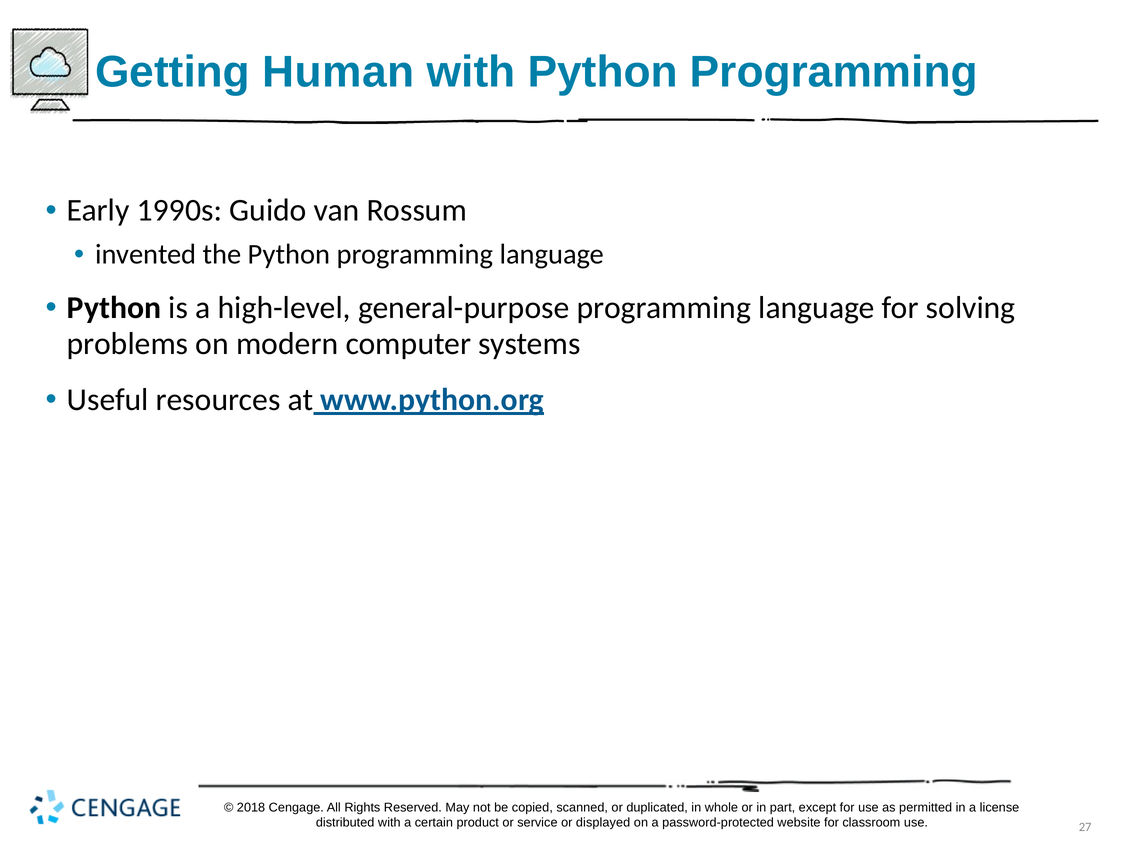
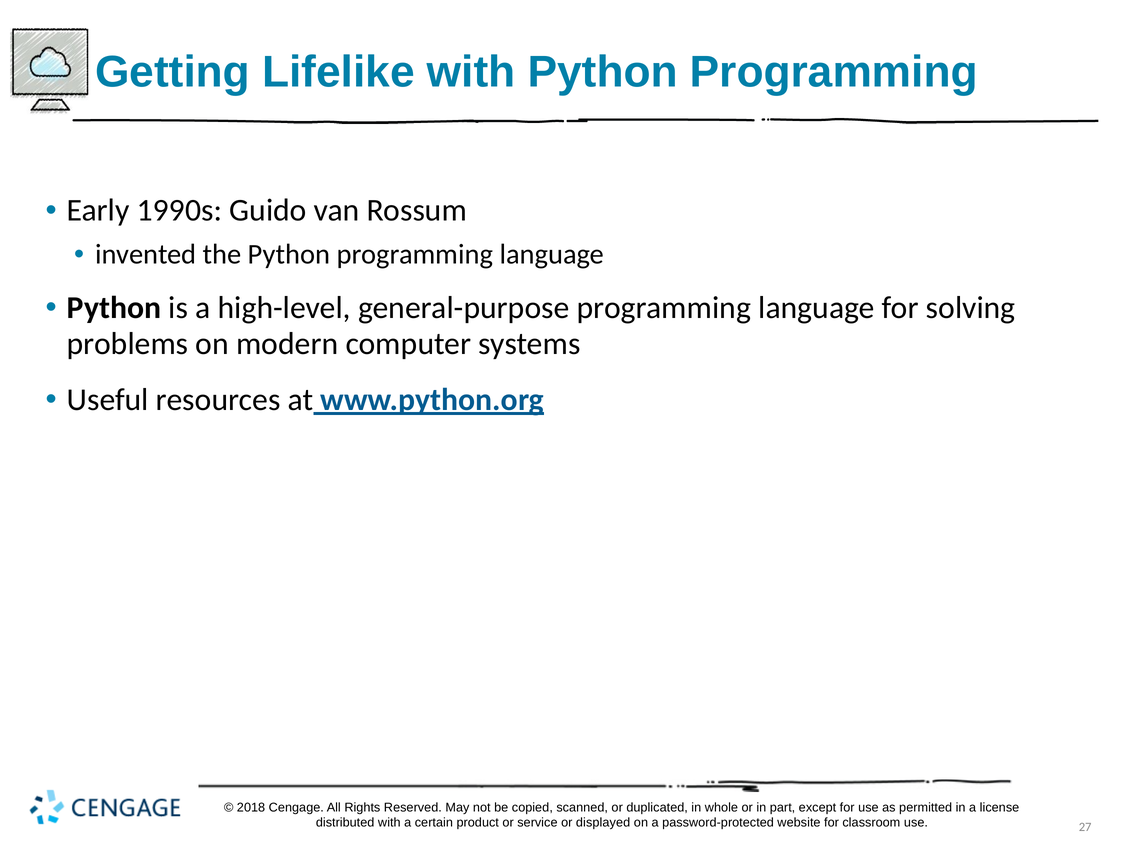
Human: Human -> Lifelike
